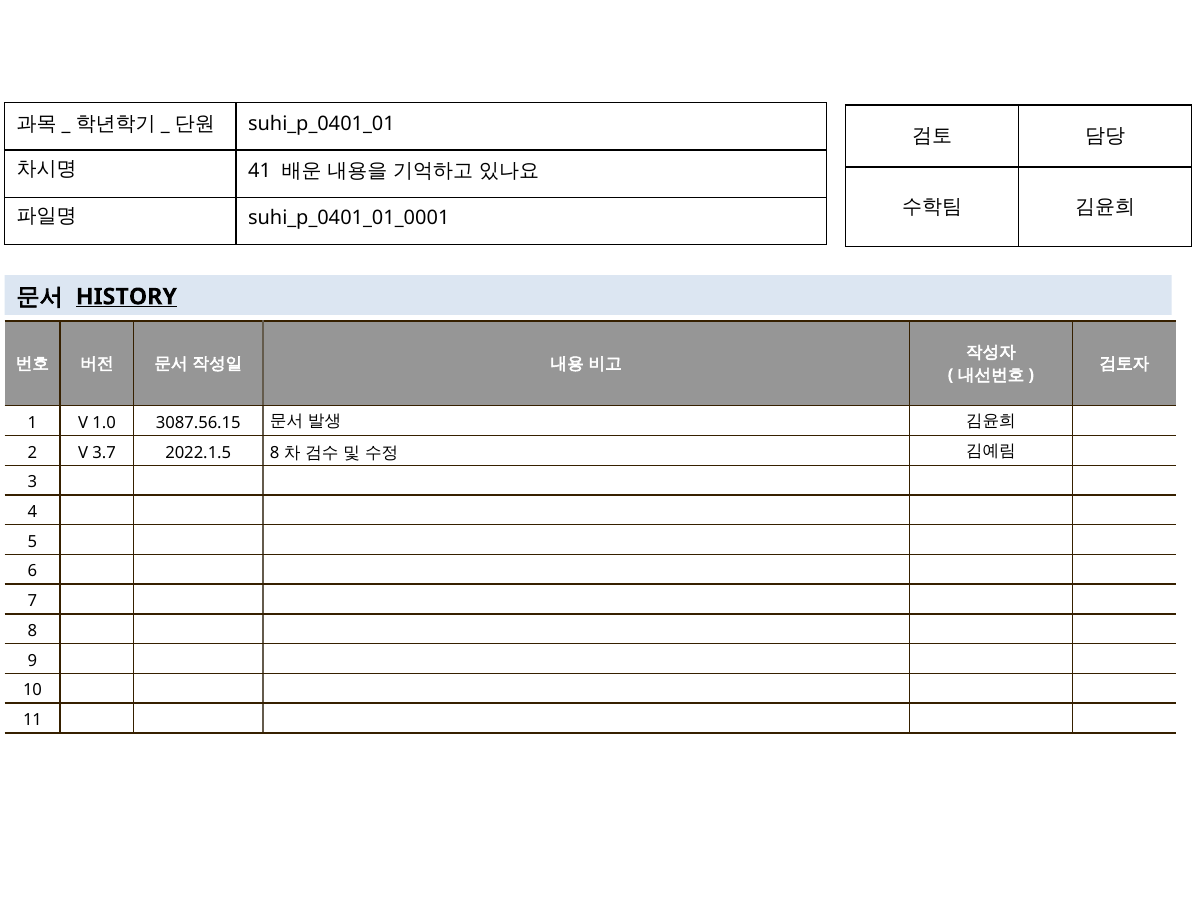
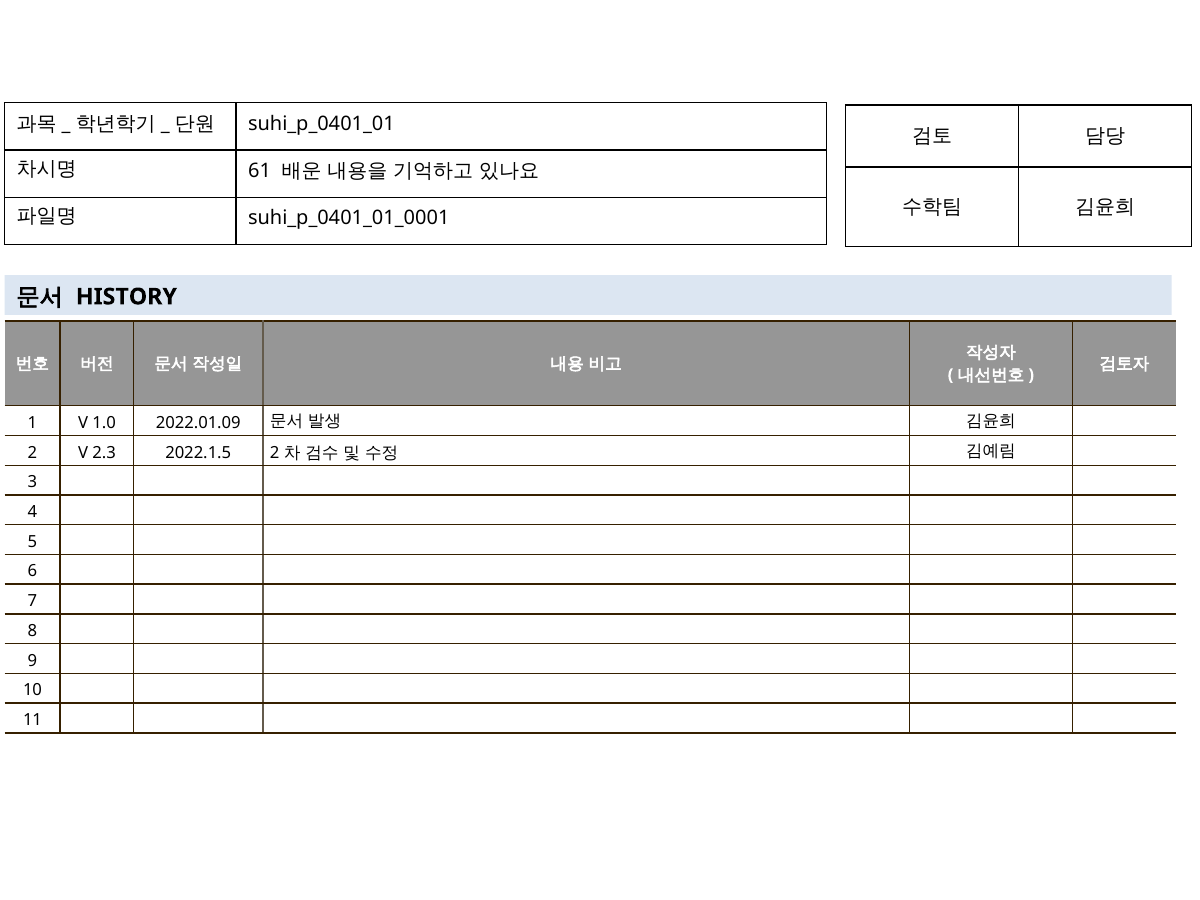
41: 41 -> 61
HISTORY underline: present -> none
3087.56.15: 3087.56.15 -> 2022.01.09
3.7: 3.7 -> 2.3
2022.1.5 8: 8 -> 2
